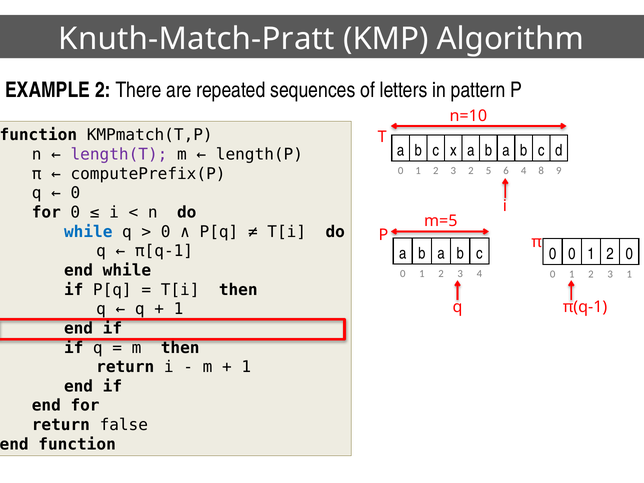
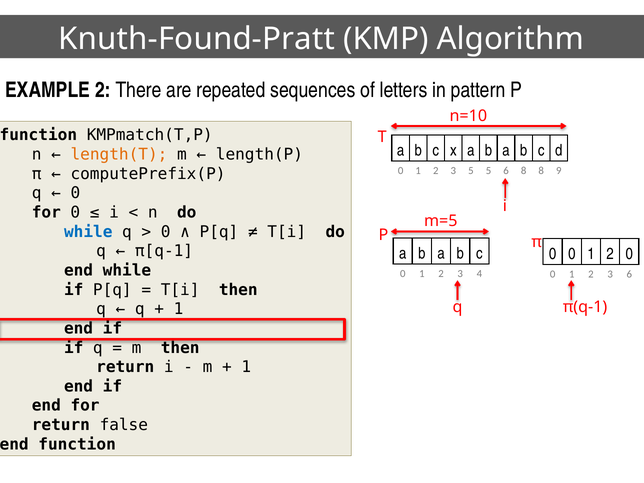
Knuth-Match-Pratt: Knuth-Match-Pratt -> Knuth-Found-Pratt
length(T colour: purple -> orange
3 2: 2 -> 5
6 4: 4 -> 8
3 1: 1 -> 6
